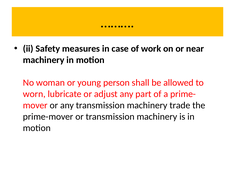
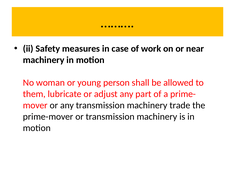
worn: worn -> them
